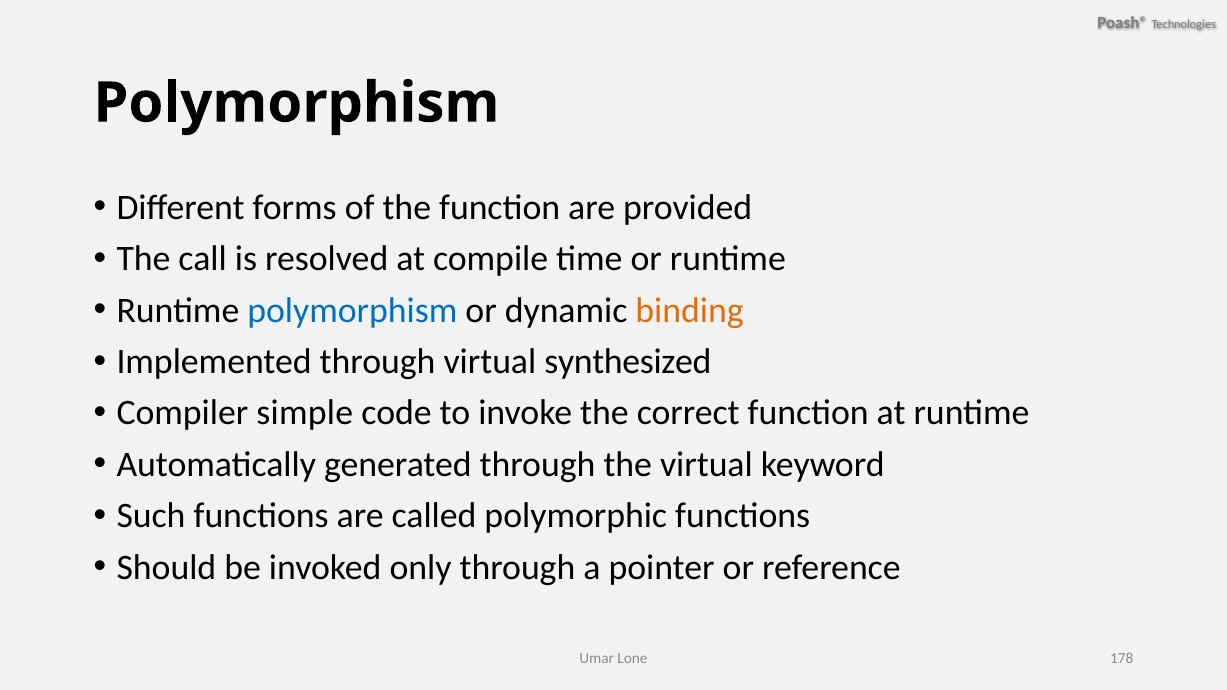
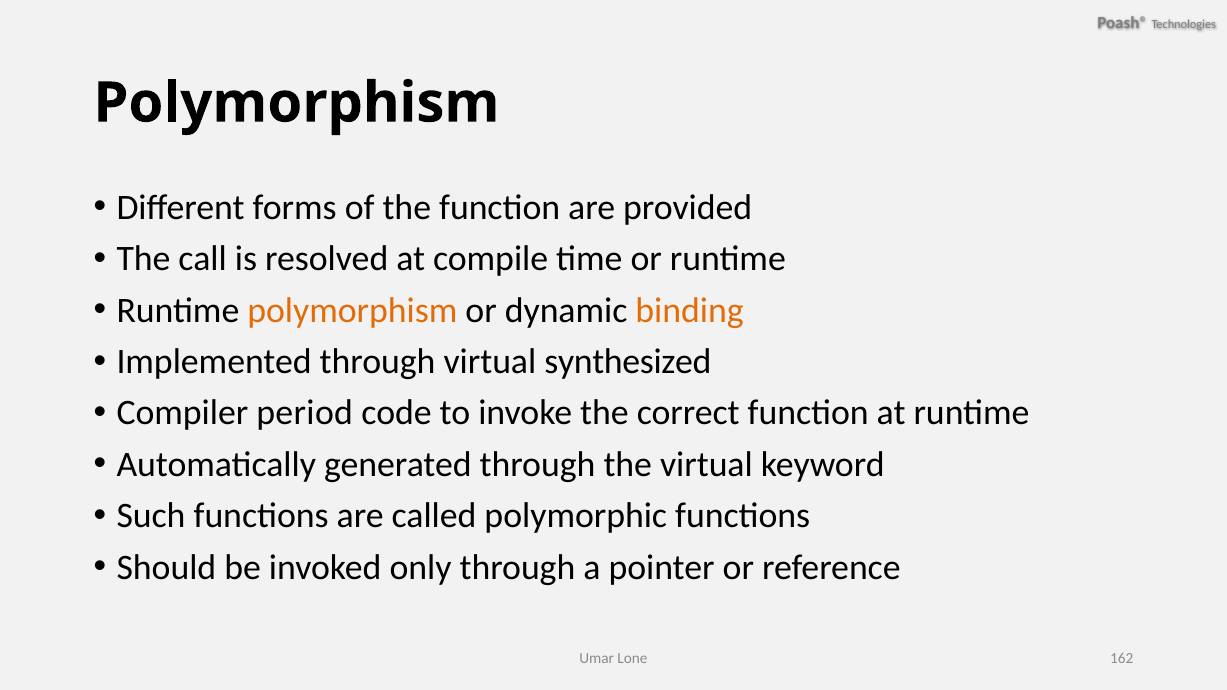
polymorphism at (352, 310) colour: blue -> orange
simple: simple -> period
178: 178 -> 162
